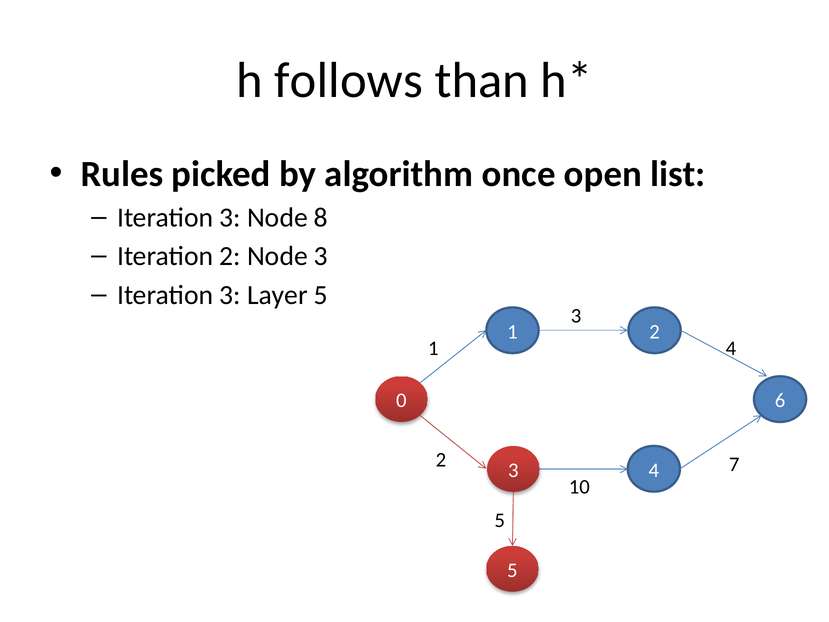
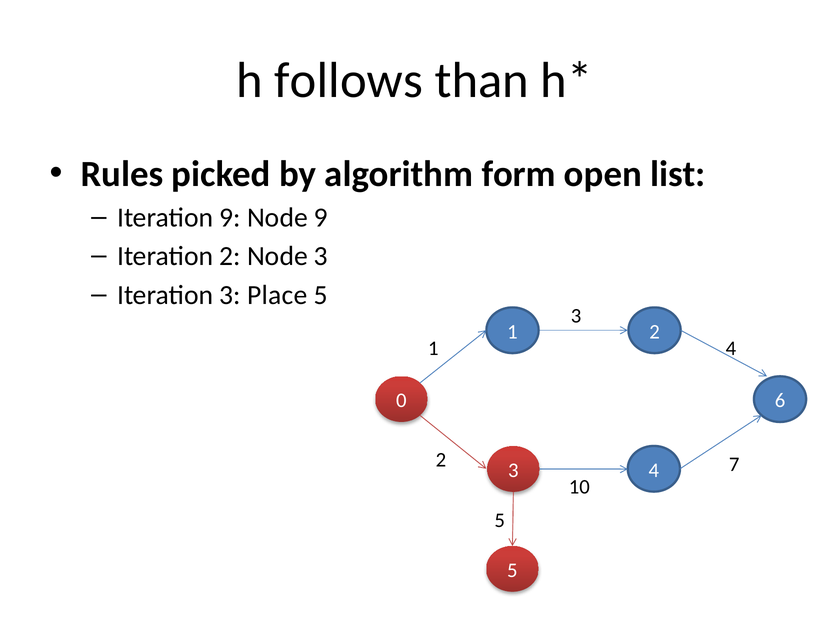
once: once -> form
3 at (230, 218): 3 -> 9
Node 8: 8 -> 9
Layer: Layer -> Place
